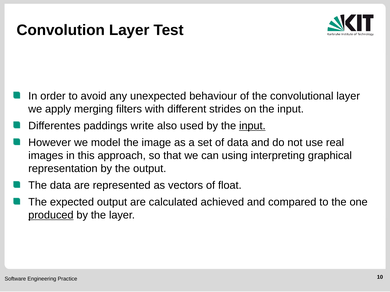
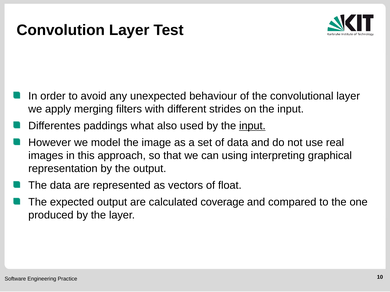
write: write -> what
achieved: achieved -> coverage
produced underline: present -> none
